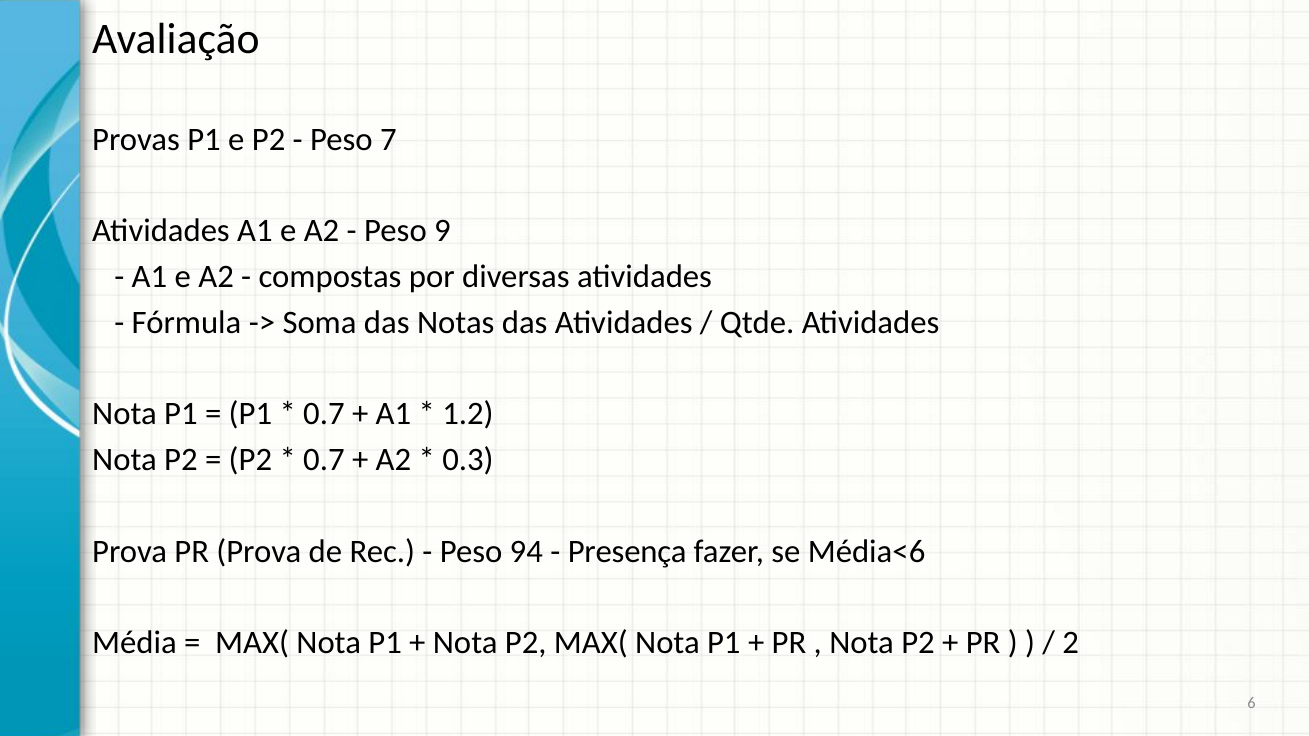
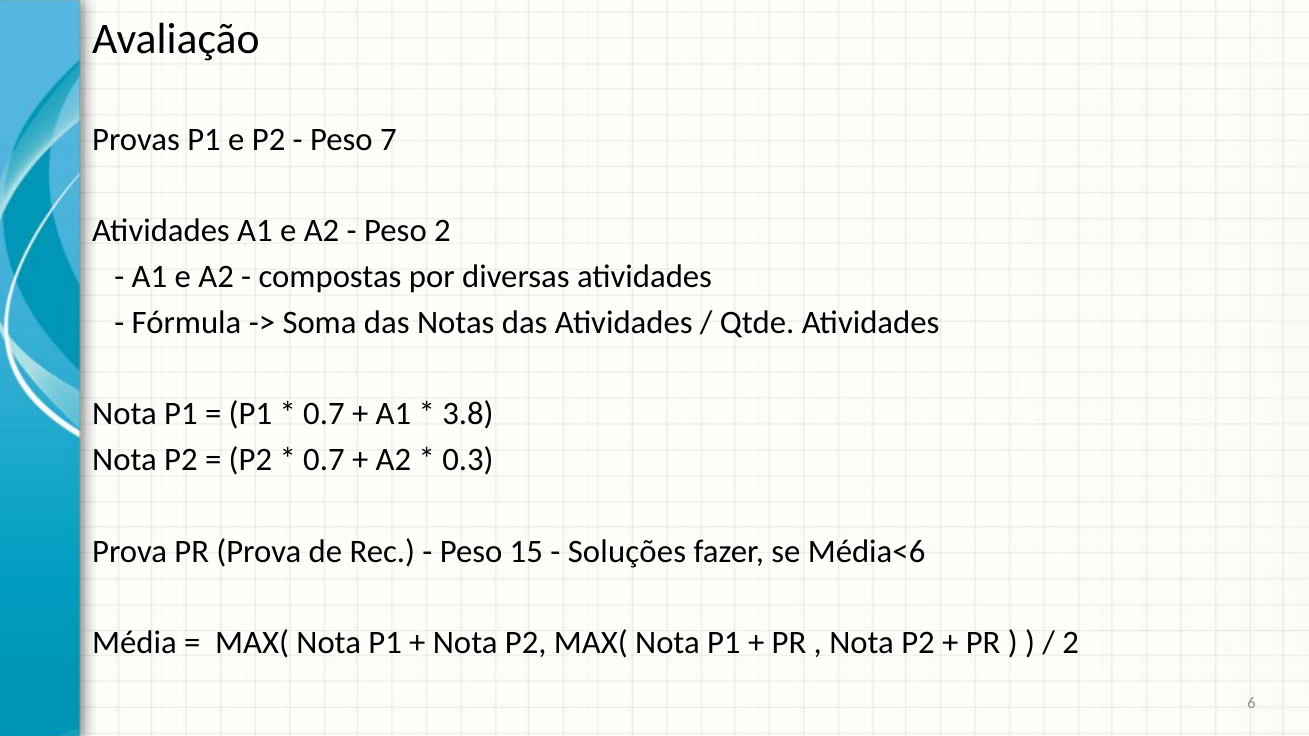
Peso 9: 9 -> 2
1.2: 1.2 -> 3.8
94: 94 -> 15
Presença: Presença -> Soluções
